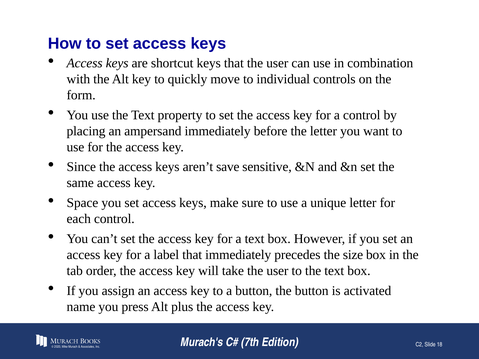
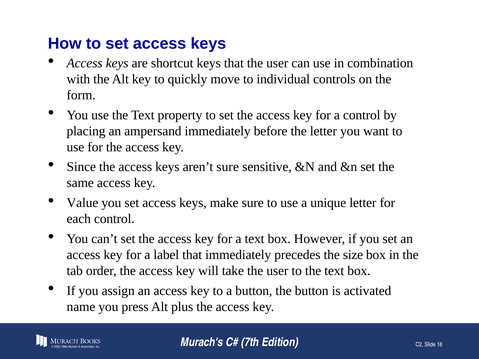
aren’t save: save -> sure
Space: Space -> Value
